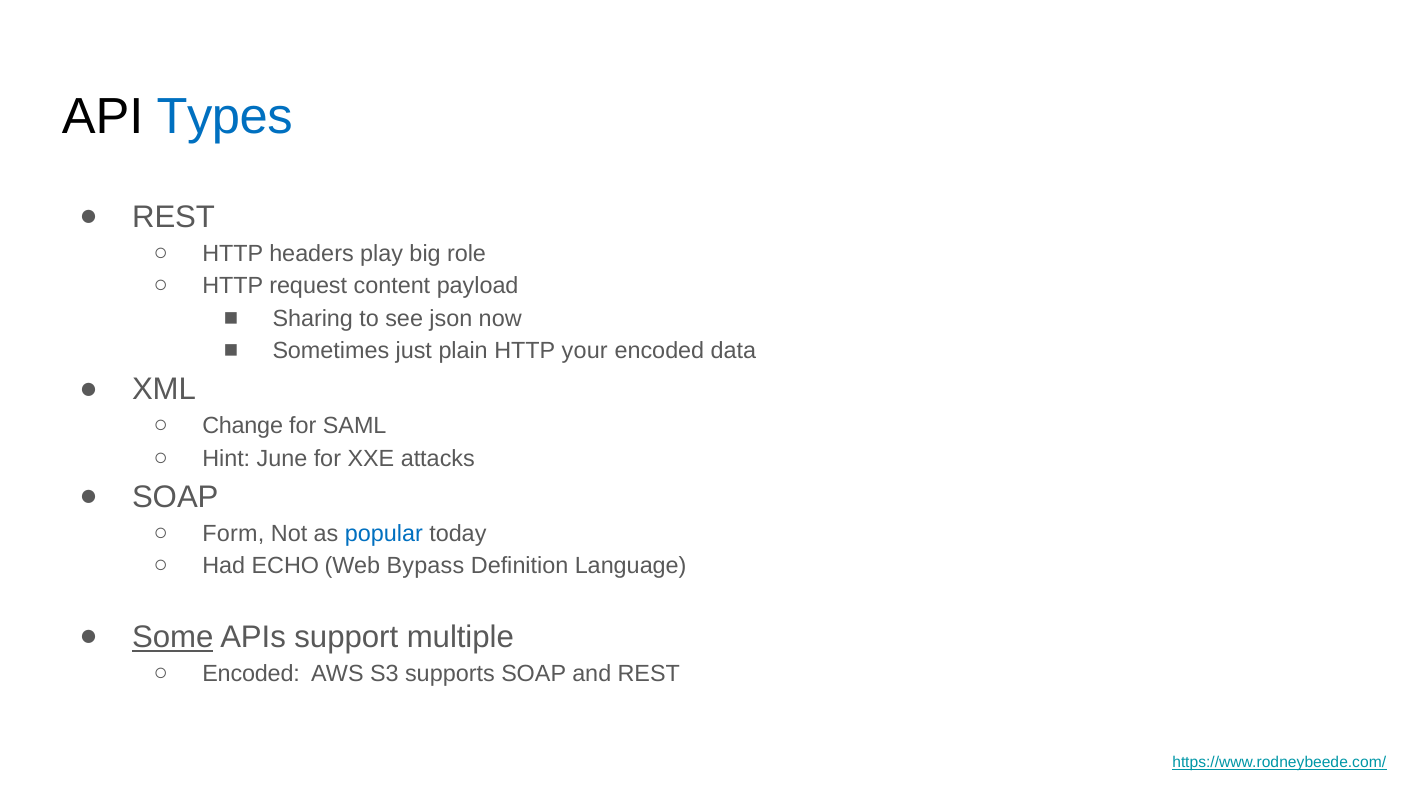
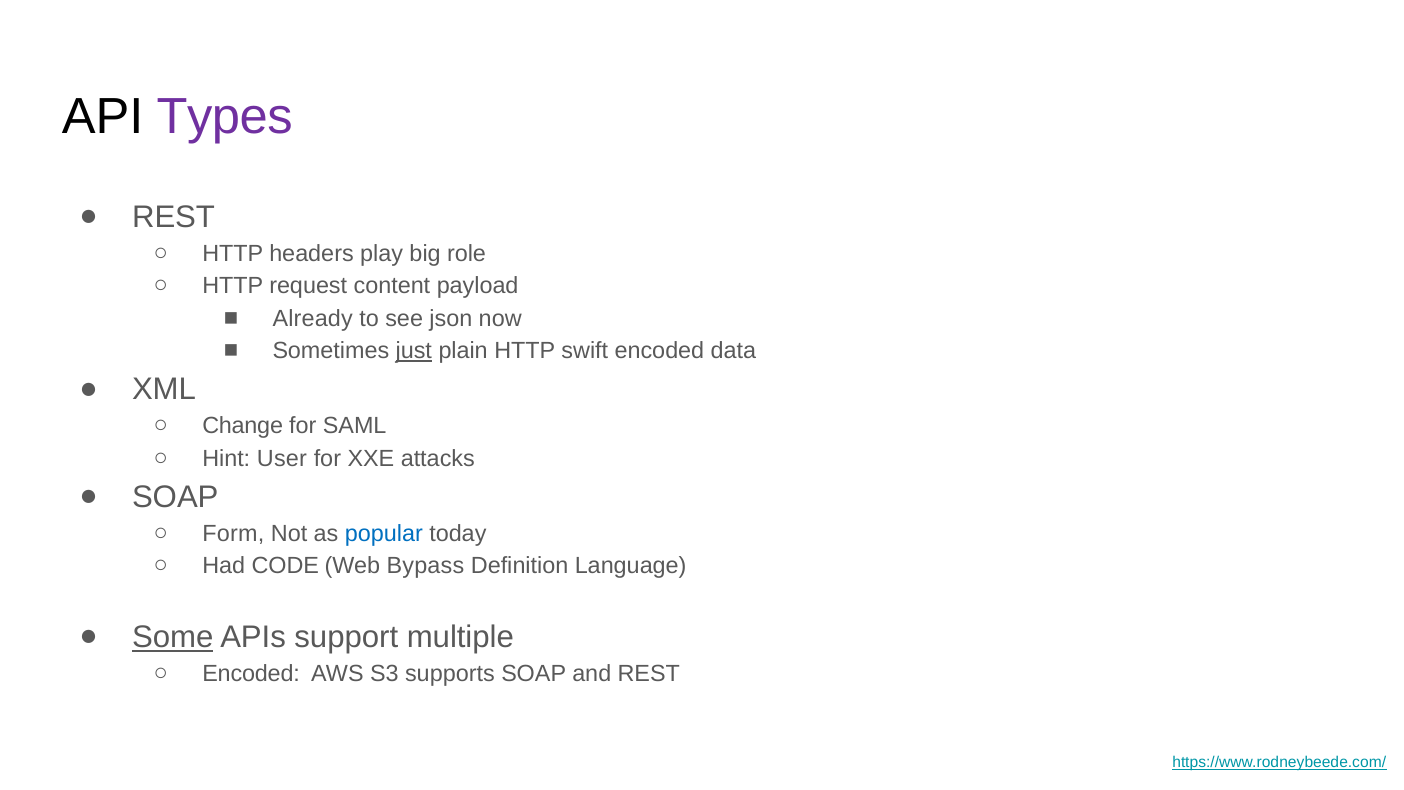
Types colour: blue -> purple
Sharing: Sharing -> Already
just underline: none -> present
your: your -> swift
June: June -> User
ECHO: ECHO -> CODE
